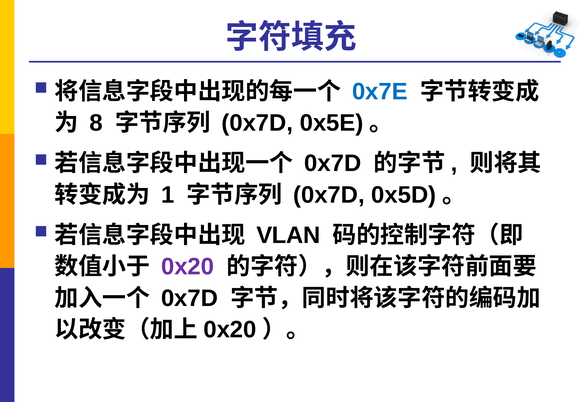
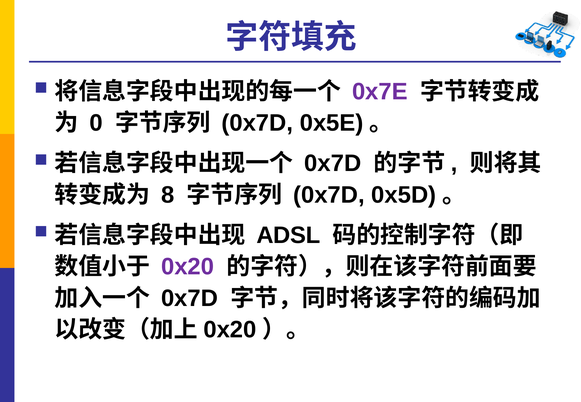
0x7E colour: blue -> purple
8: 8 -> 0
1: 1 -> 8
VLAN: VLAN -> ADSL
